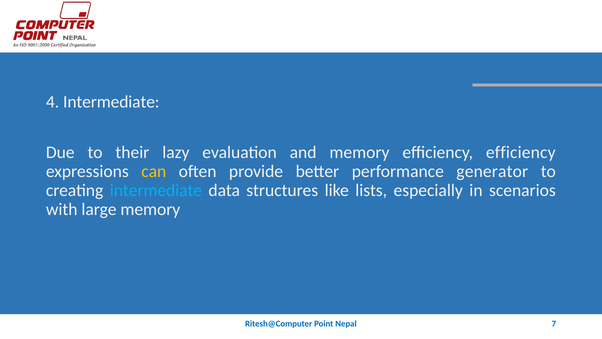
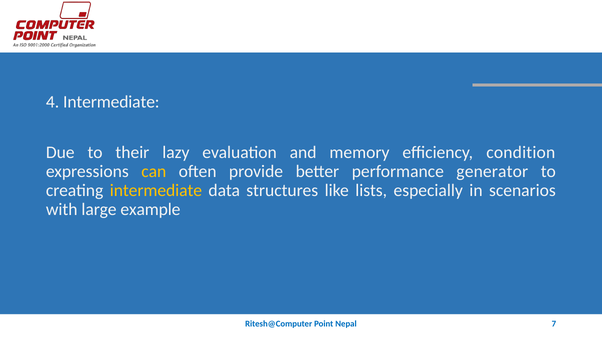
efficiency efficiency: efficiency -> condition
intermediate at (156, 190) colour: light blue -> yellow
large memory: memory -> example
